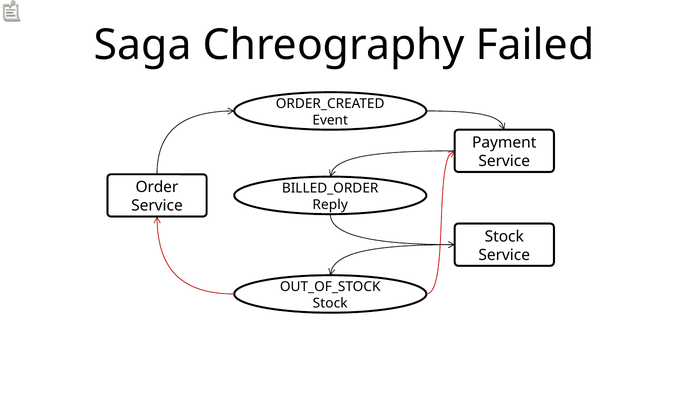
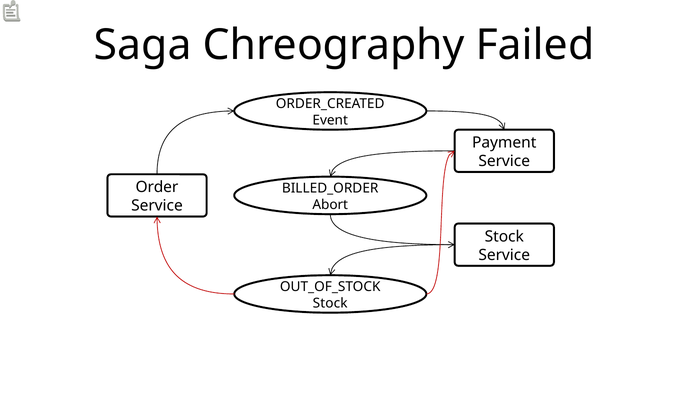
Reply: Reply -> Abort
